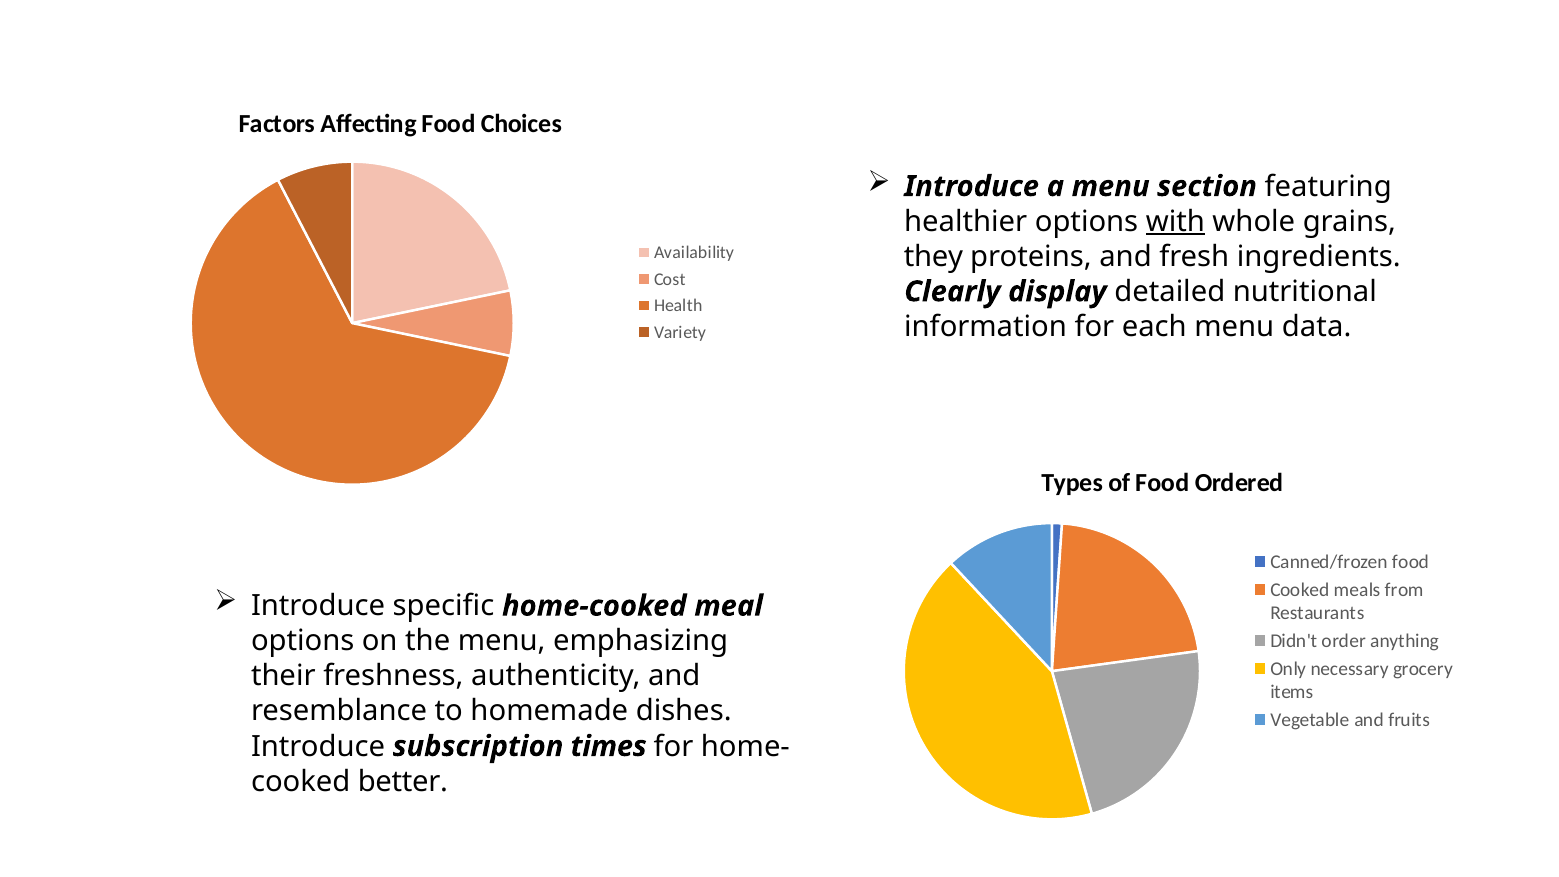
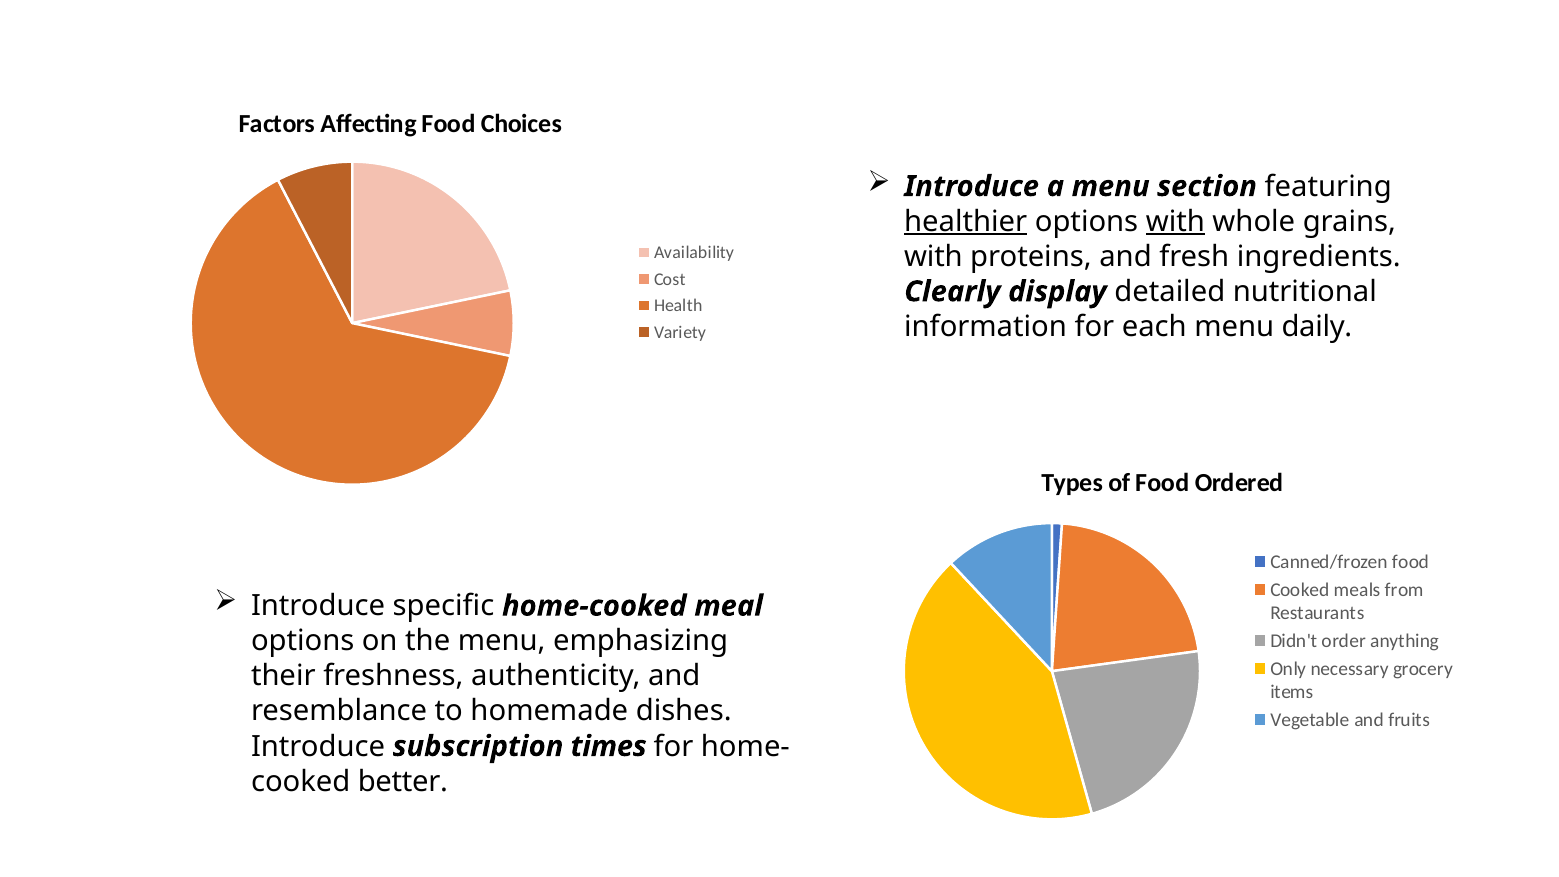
healthier underline: none -> present
they at (934, 257): they -> with
data: data -> daily
